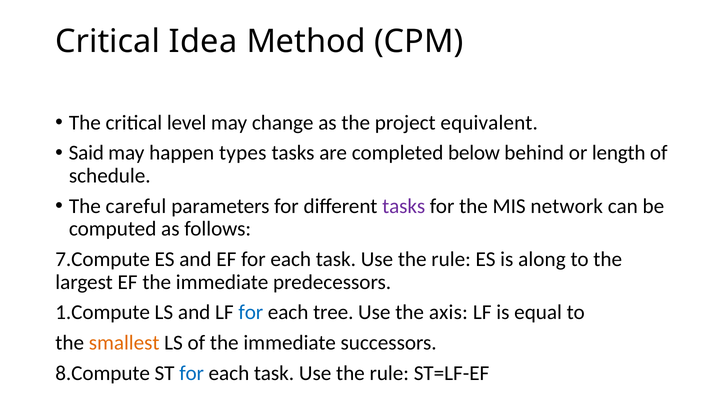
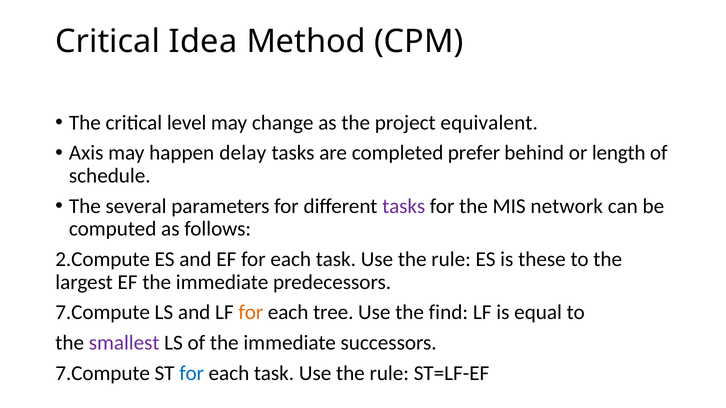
Said: Said -> Axis
types: types -> delay
below: below -> prefer
careful: careful -> several
7.Compute: 7.Compute -> 2.Compute
along: along -> these
1.Compute at (103, 313): 1.Compute -> 7.Compute
for at (251, 313) colour: blue -> orange
axis: axis -> find
smallest colour: orange -> purple
8.Compute at (103, 374): 8.Compute -> 7.Compute
